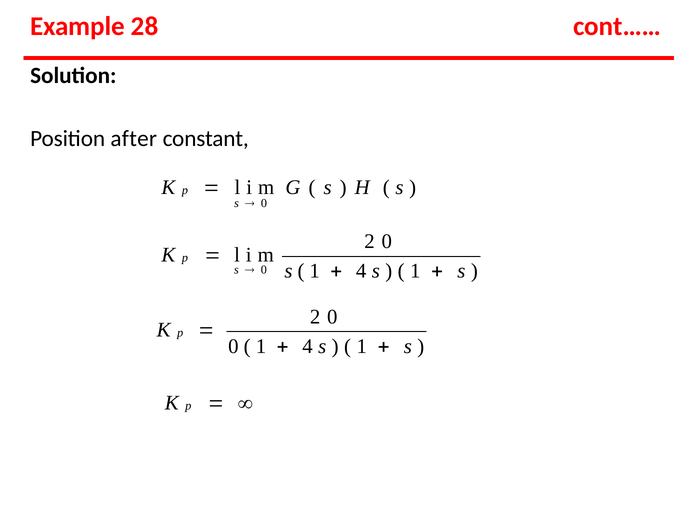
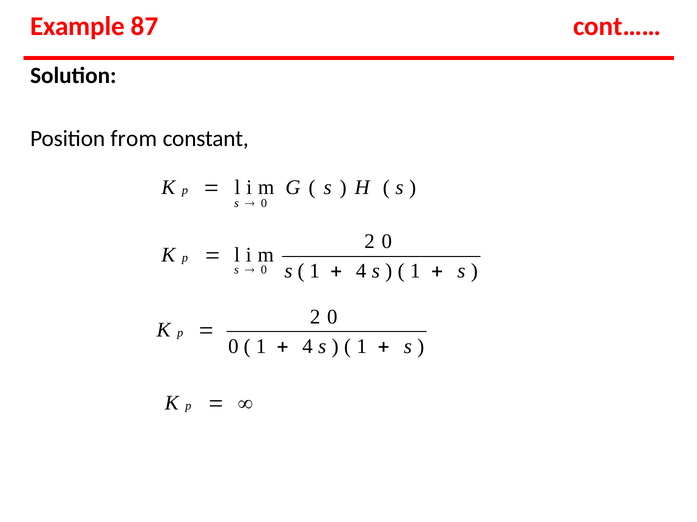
28: 28 -> 87
after: after -> from
